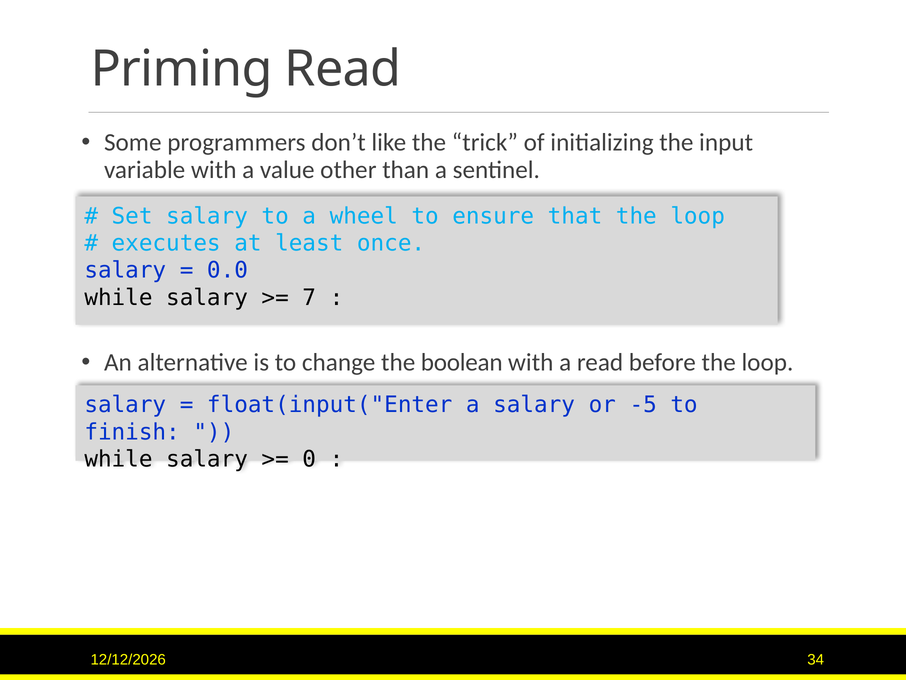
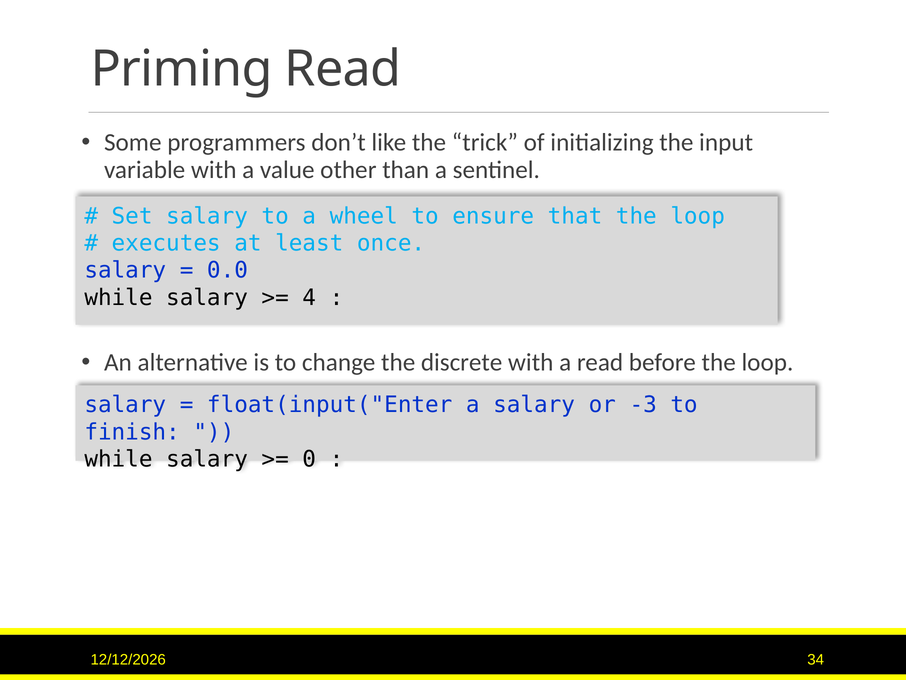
7: 7 -> 4
boolean: boolean -> discrete
-5: -5 -> -3
